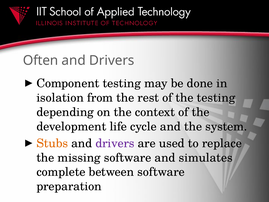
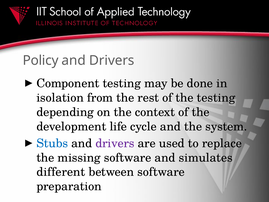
Often: Often -> Policy
Stubs colour: orange -> blue
complete: complete -> different
